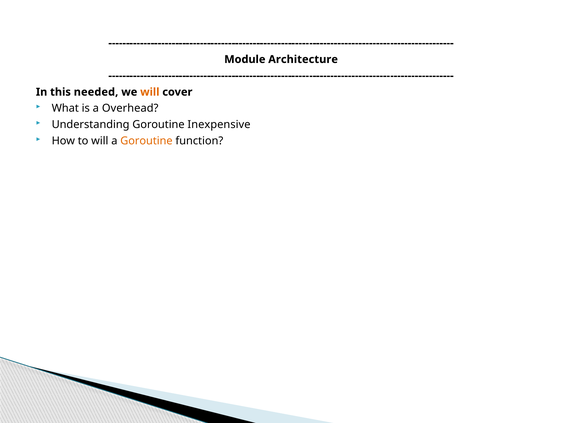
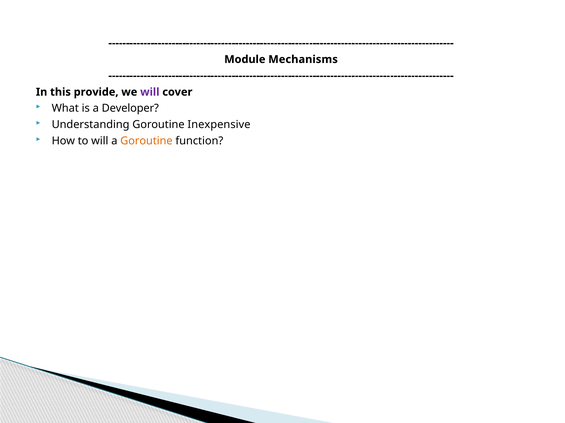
Architecture: Architecture -> Mechanisms
needed: needed -> provide
will at (150, 92) colour: orange -> purple
Overhead: Overhead -> Developer
